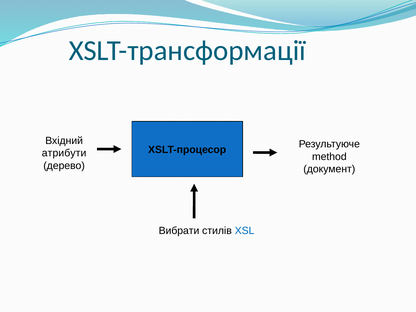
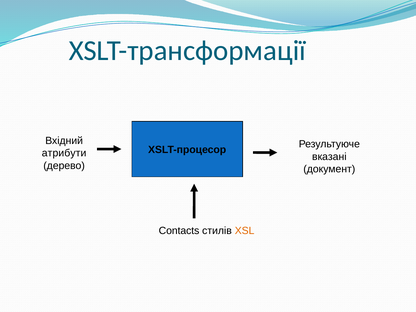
method: method -> вказані
Вибрати: Вибрати -> Contacts
XSL colour: blue -> orange
